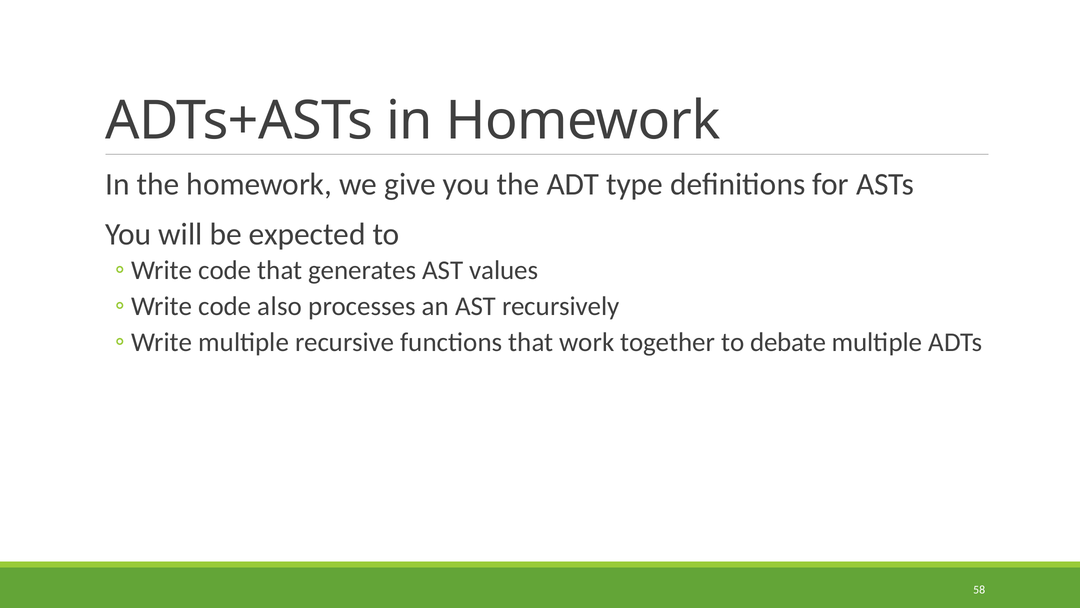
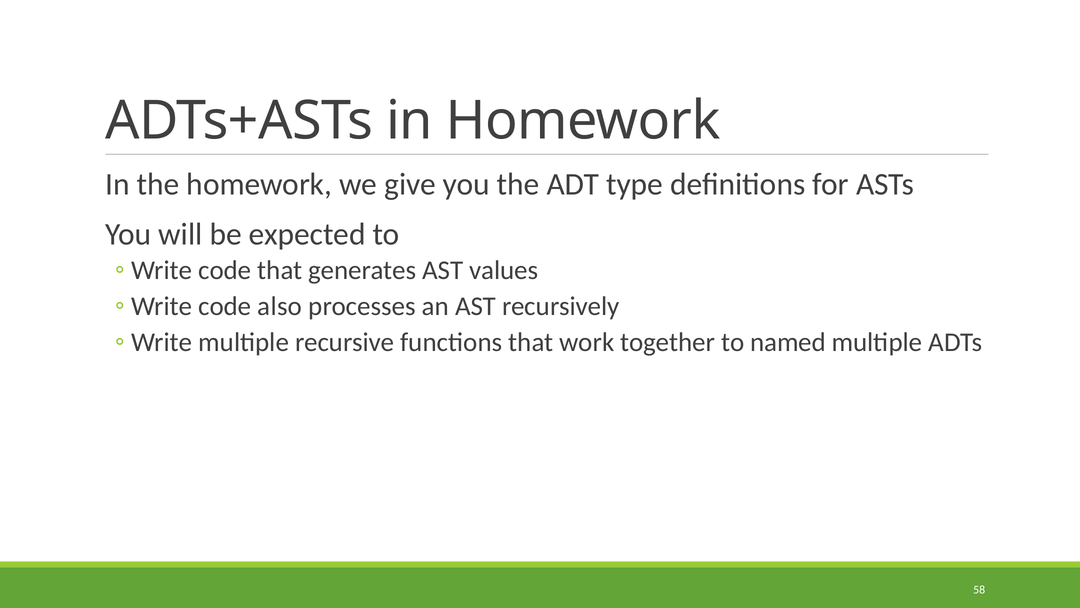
debate: debate -> named
